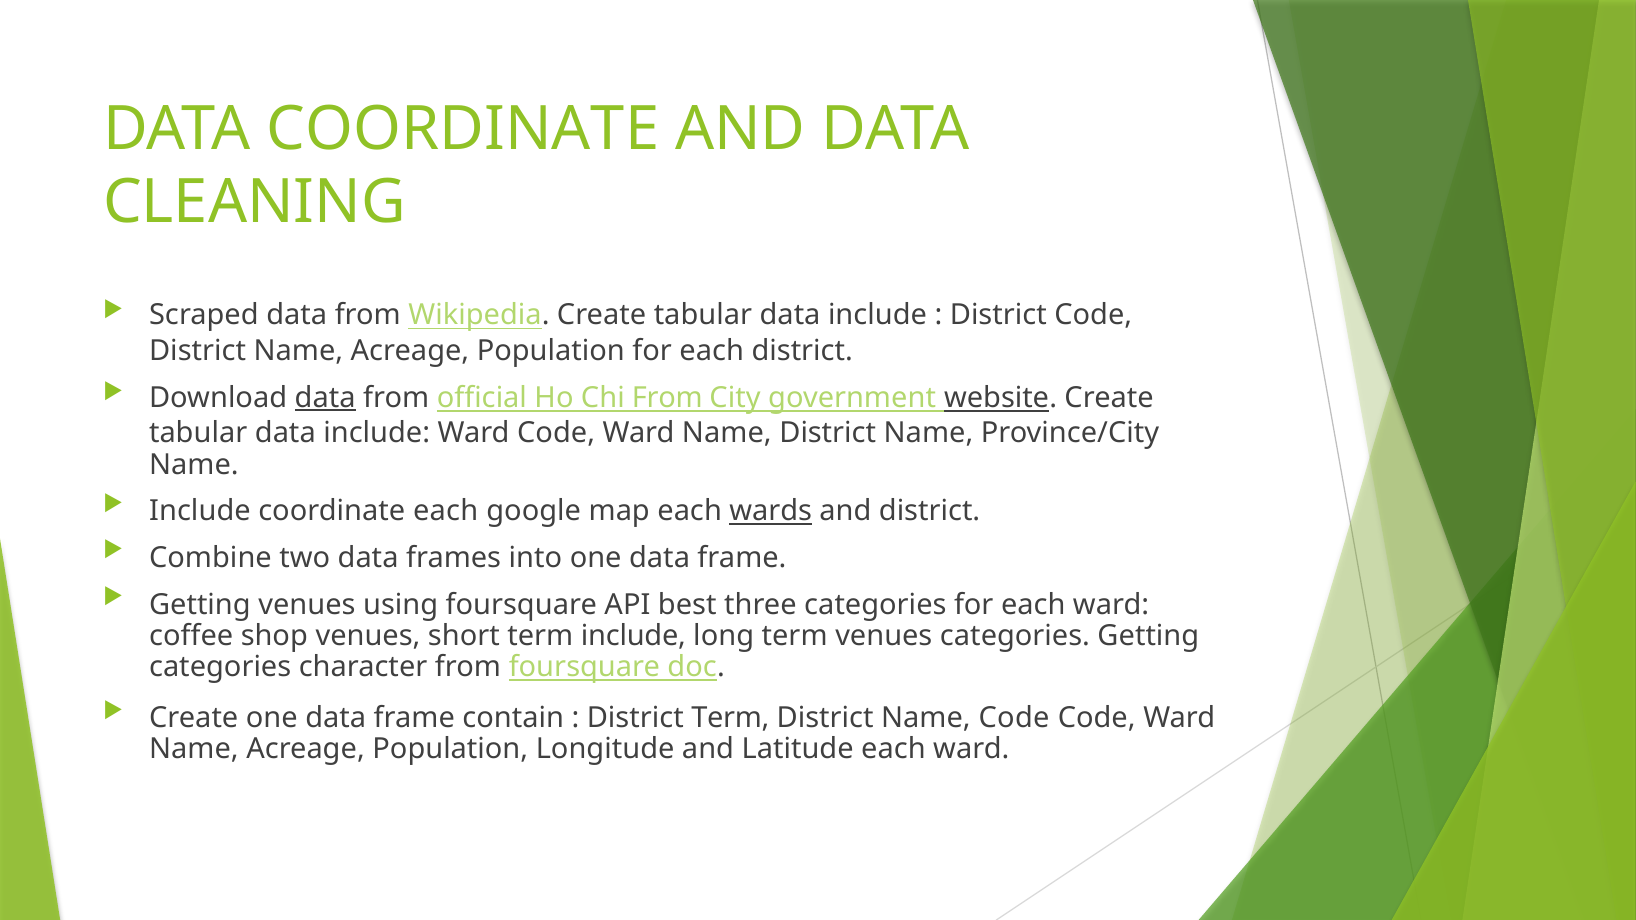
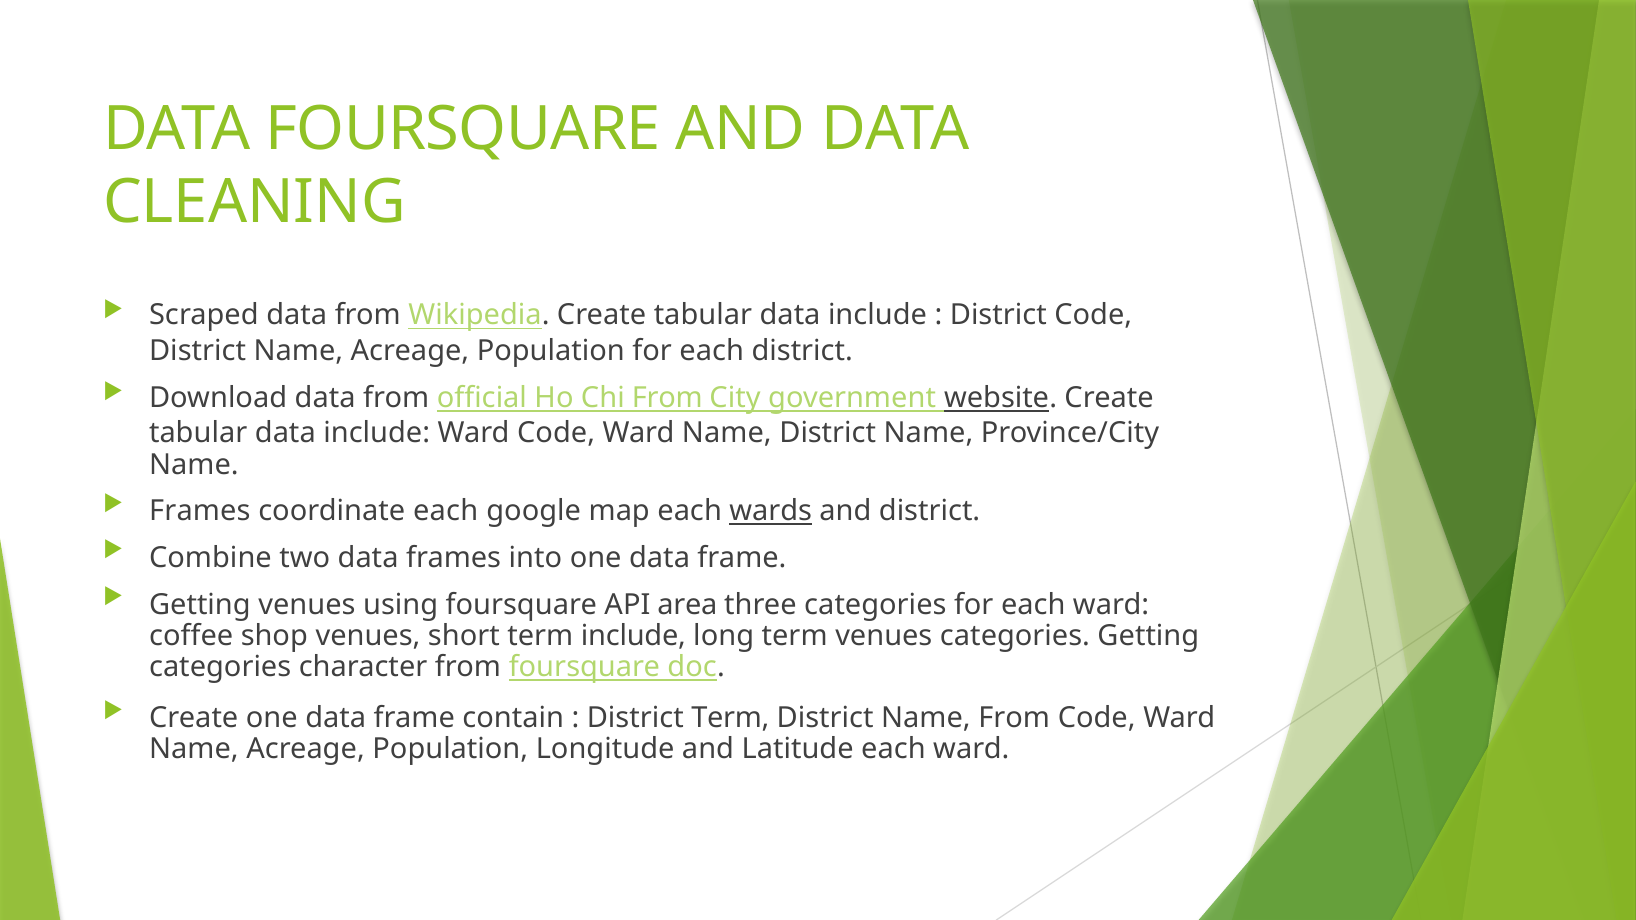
DATA COORDINATE: COORDINATE -> FOURSQUARE
data at (325, 398) underline: present -> none
Include at (200, 511): Include -> Frames
best: best -> area
Name Code: Code -> From
